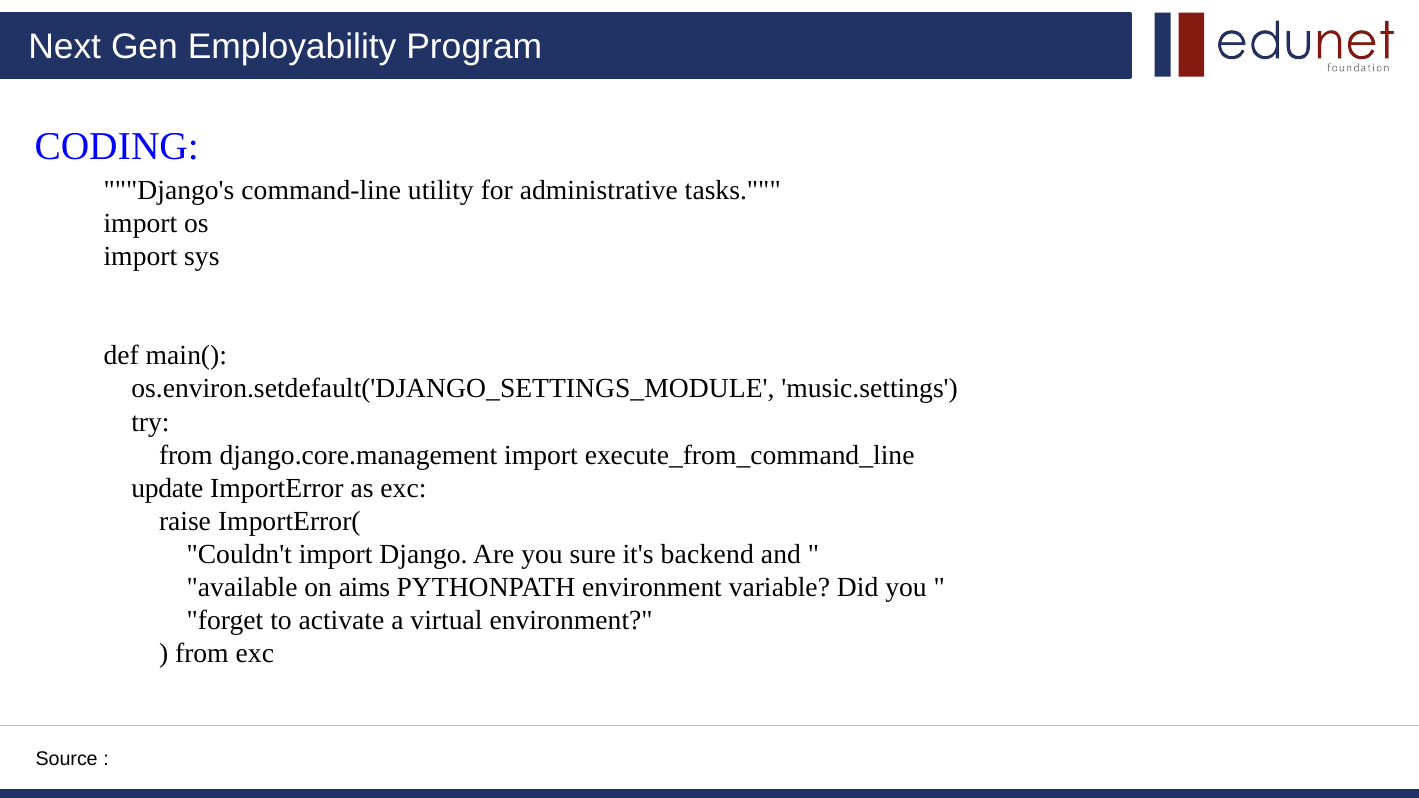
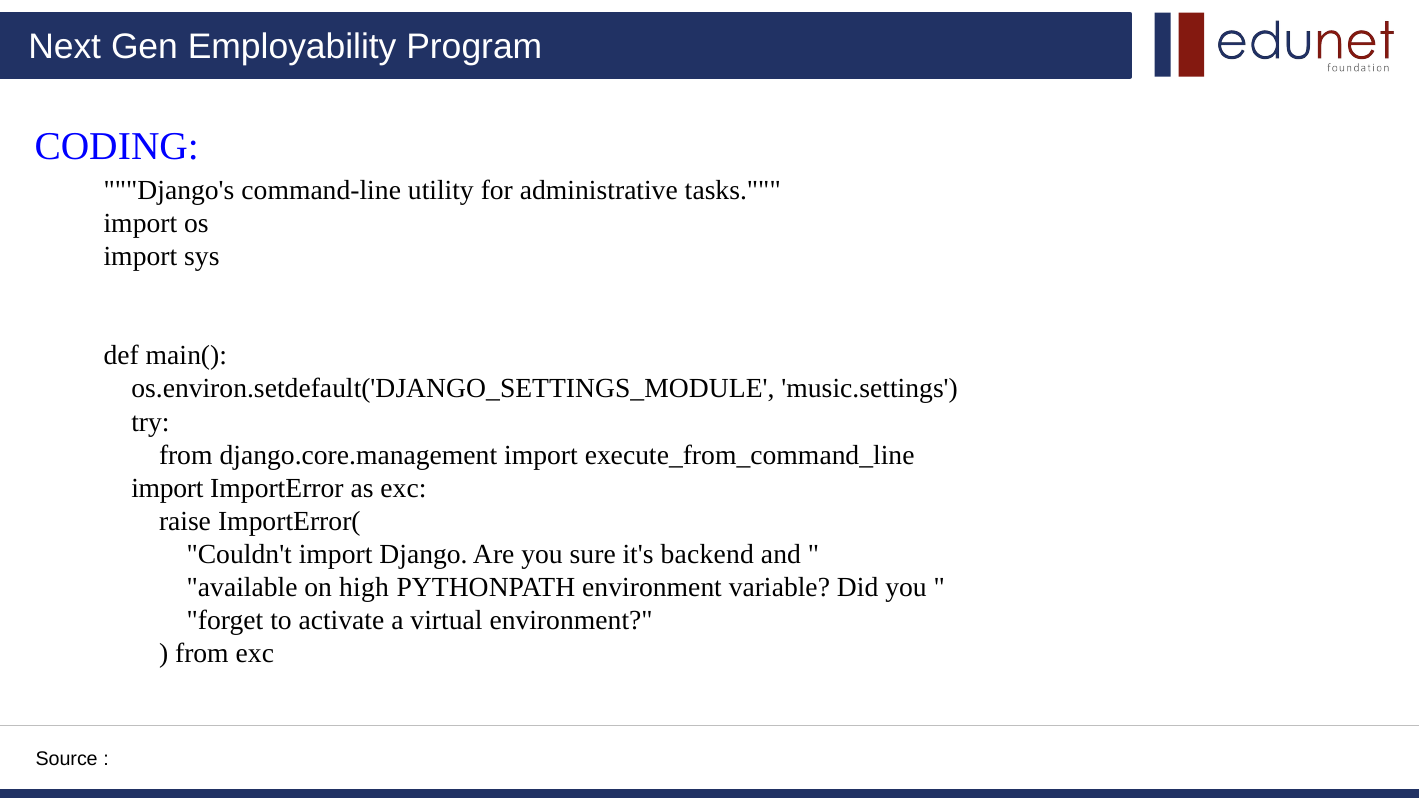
update at (167, 488): update -> import
aims: aims -> high
